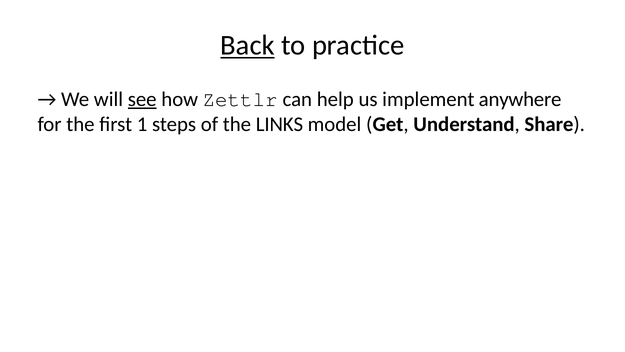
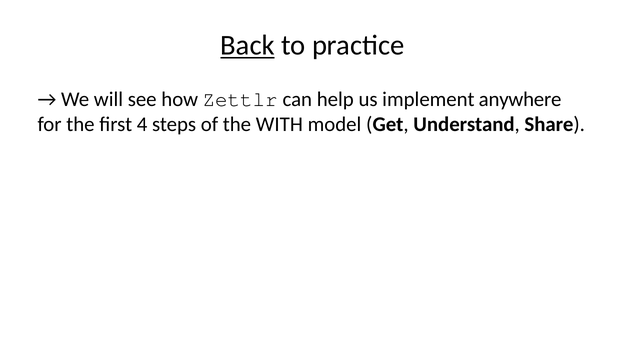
see underline: present -> none
1: 1 -> 4
LINKS: LINKS -> WITH
